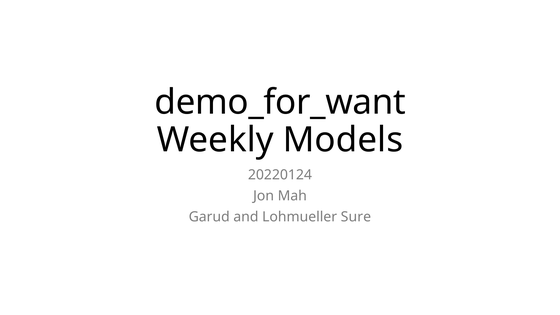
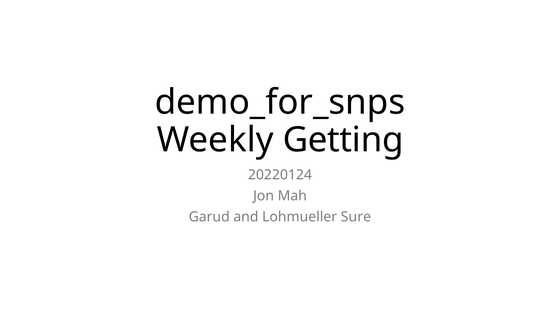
demo_for_want: demo_for_want -> demo_for_snps
Models: Models -> Getting
